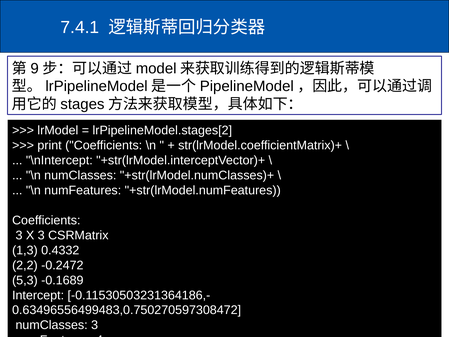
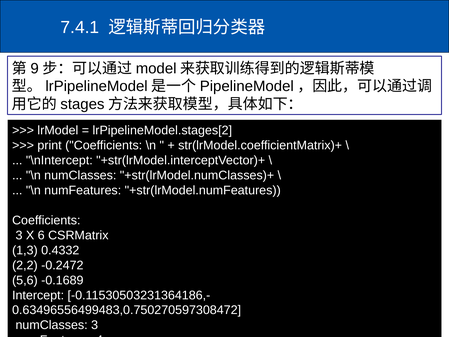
X 3: 3 -> 6
5,3: 5,3 -> 5,6
